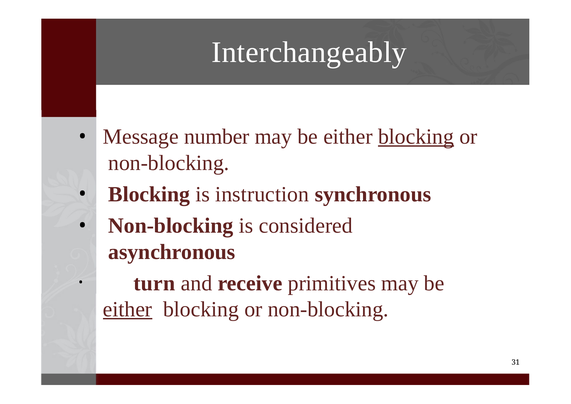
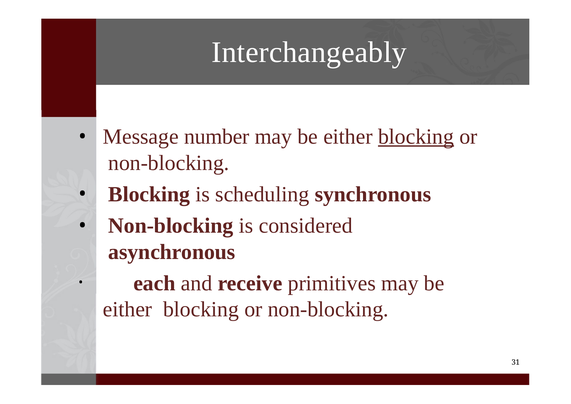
instruction: instruction -> scheduling
turn: turn -> each
either at (128, 309) underline: present -> none
